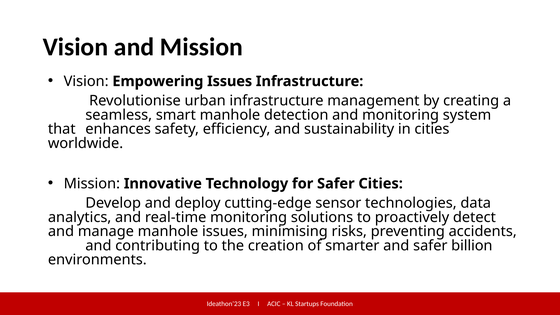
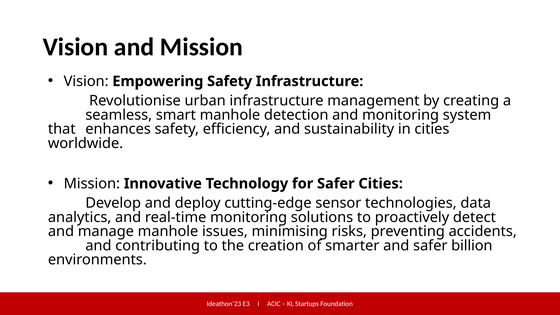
Empowering Issues: Issues -> Safety
